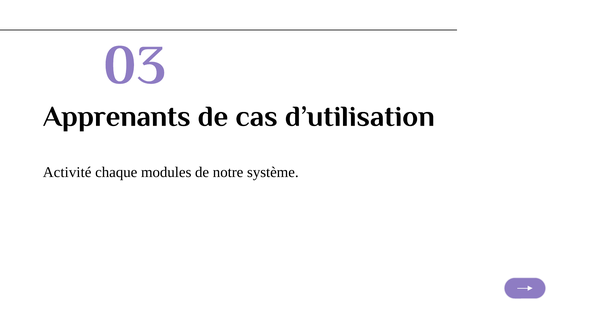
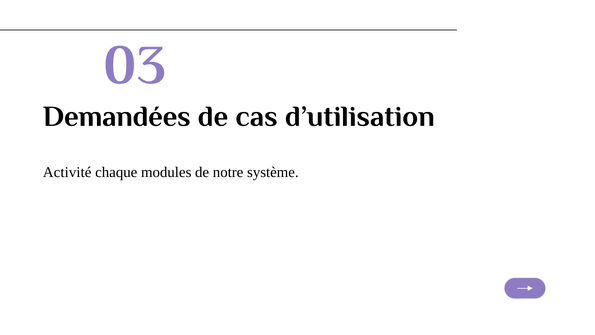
Apprenants: Apprenants -> Demandées
